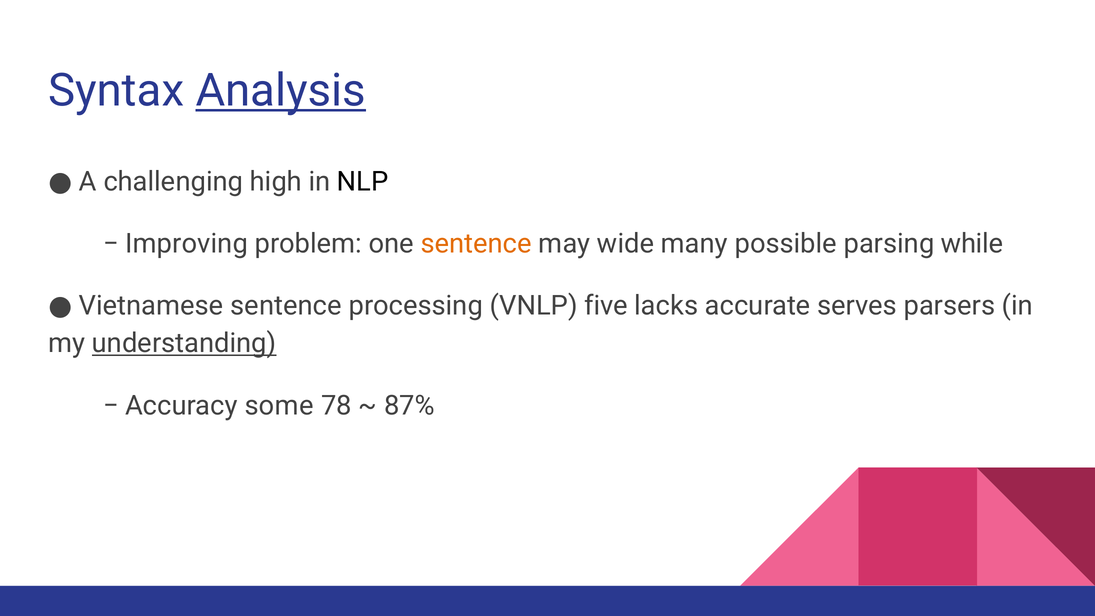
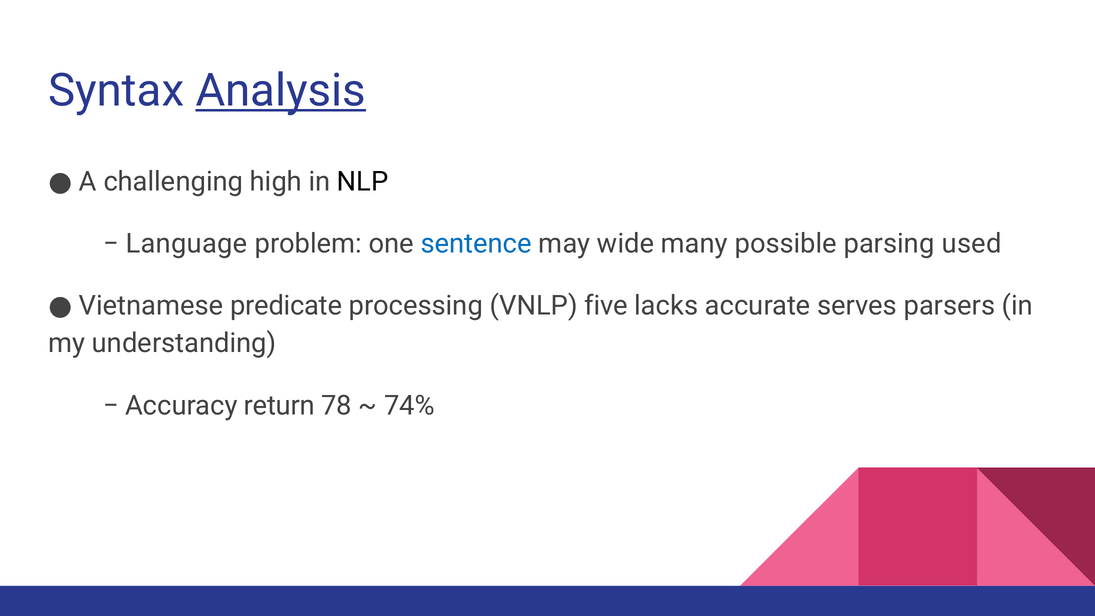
Improving: Improving -> Language
sentence at (476, 244) colour: orange -> blue
while: while -> used
sentence at (286, 306): sentence -> predicate
understanding underline: present -> none
some: some -> return
87%: 87% -> 74%
